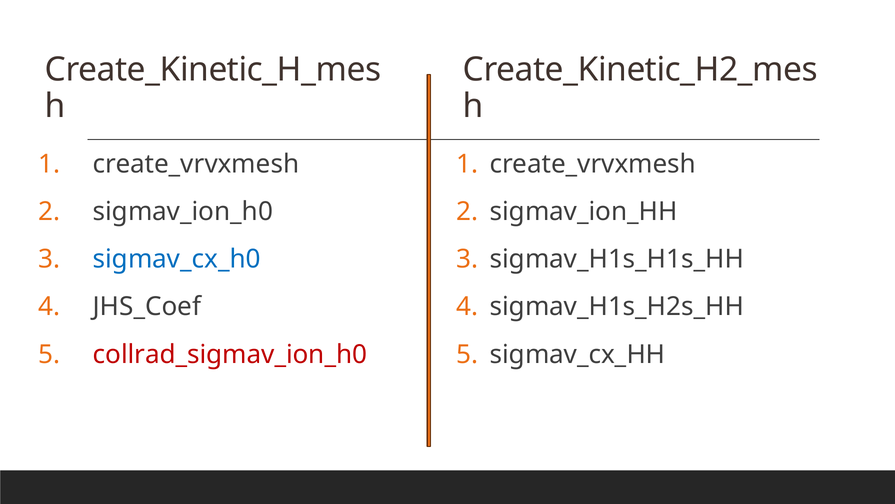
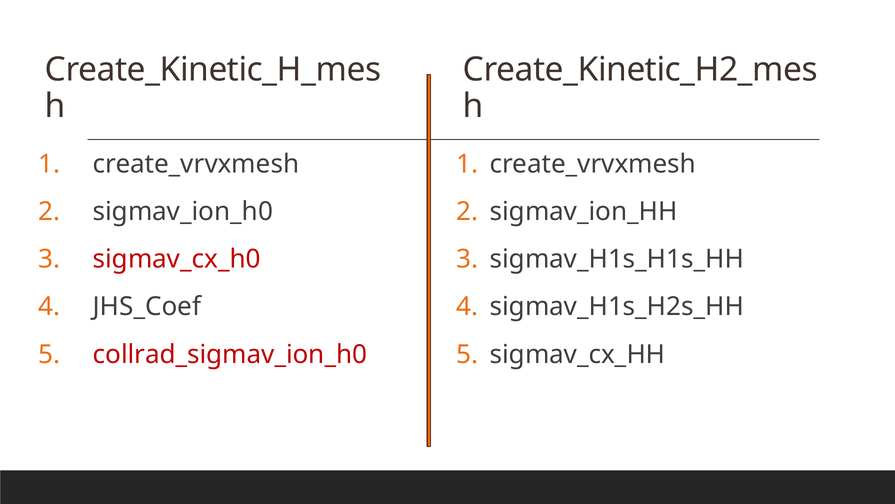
sigmav_cx_h0 colour: blue -> red
